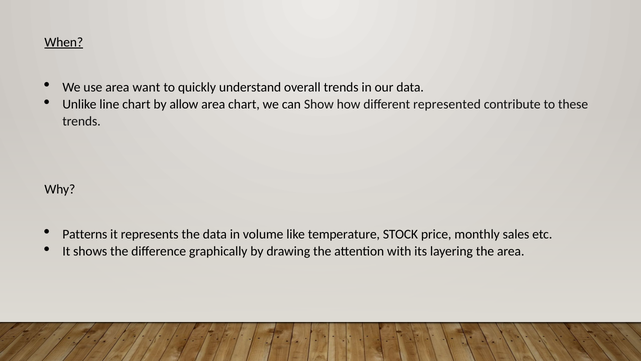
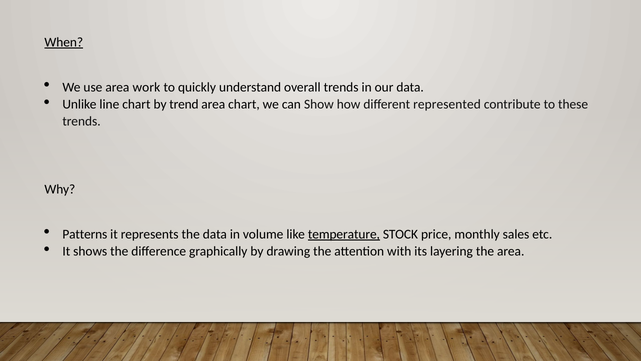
want: want -> work
allow: allow -> trend
temperature underline: none -> present
